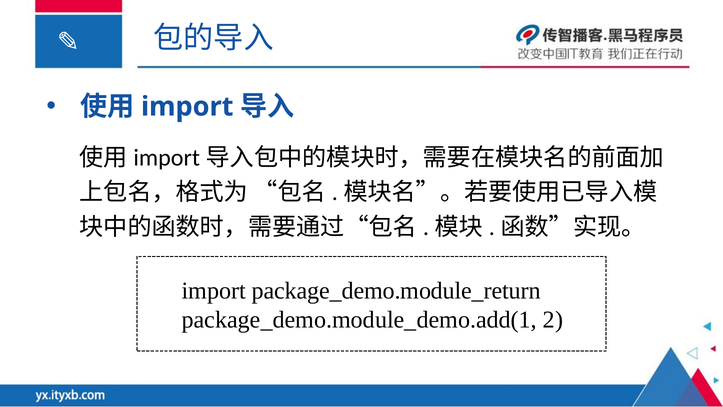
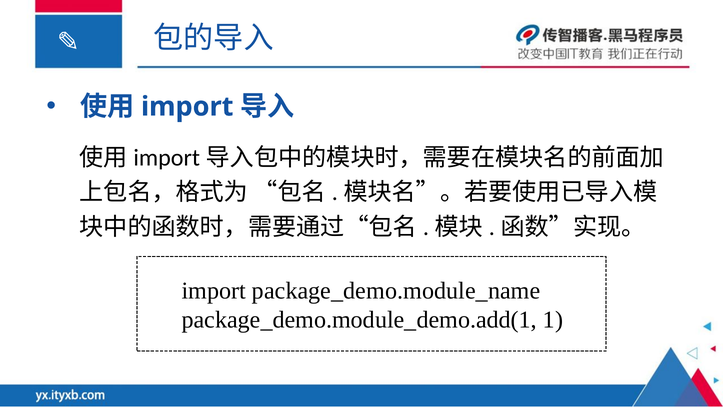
package_demo.module_return: package_demo.module_return -> package_demo.module_name
2: 2 -> 1
